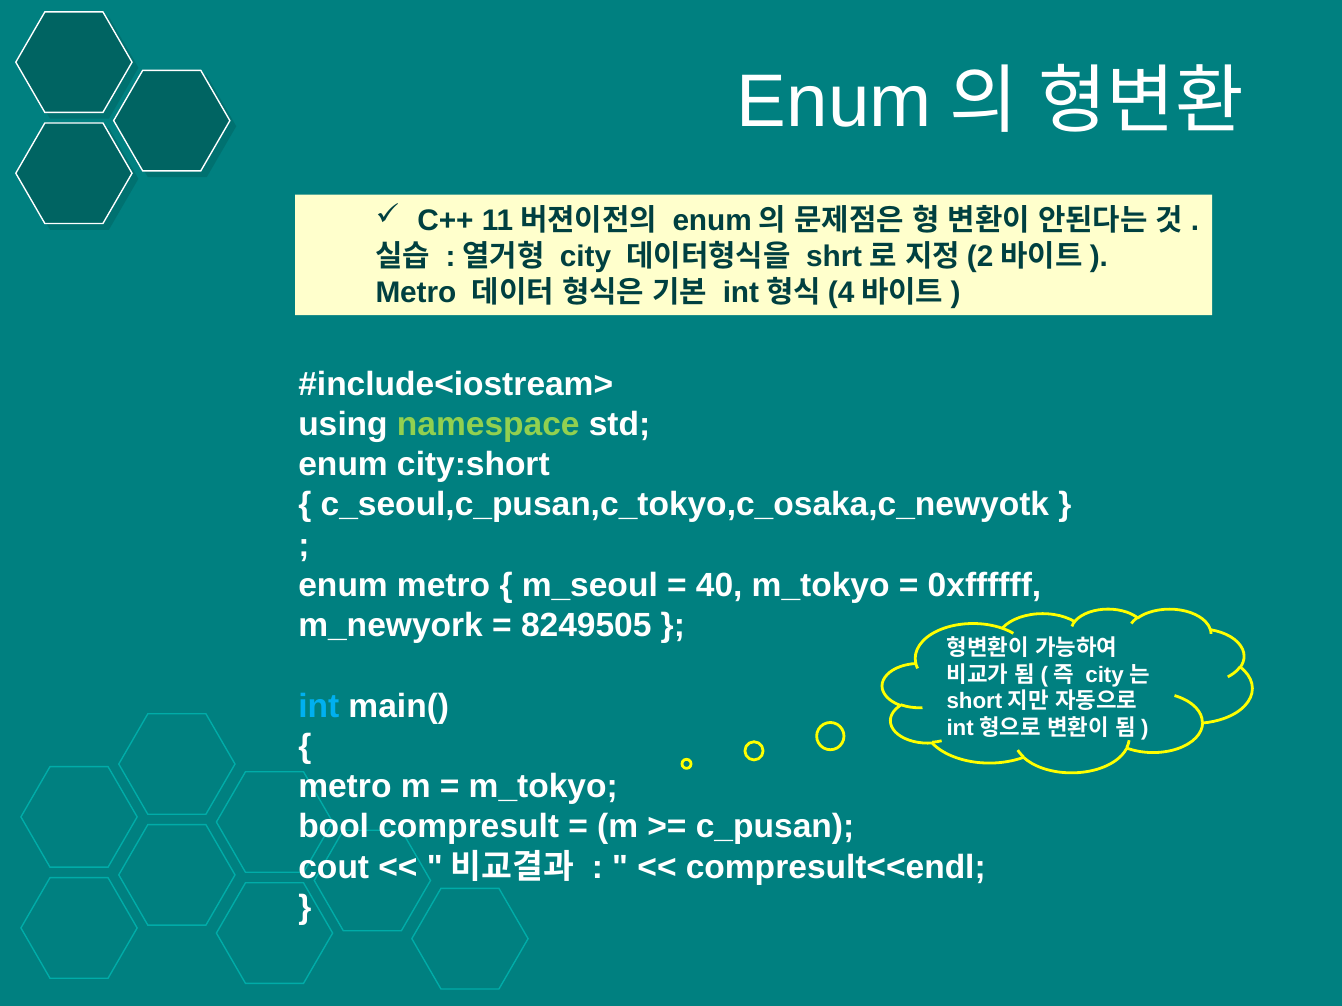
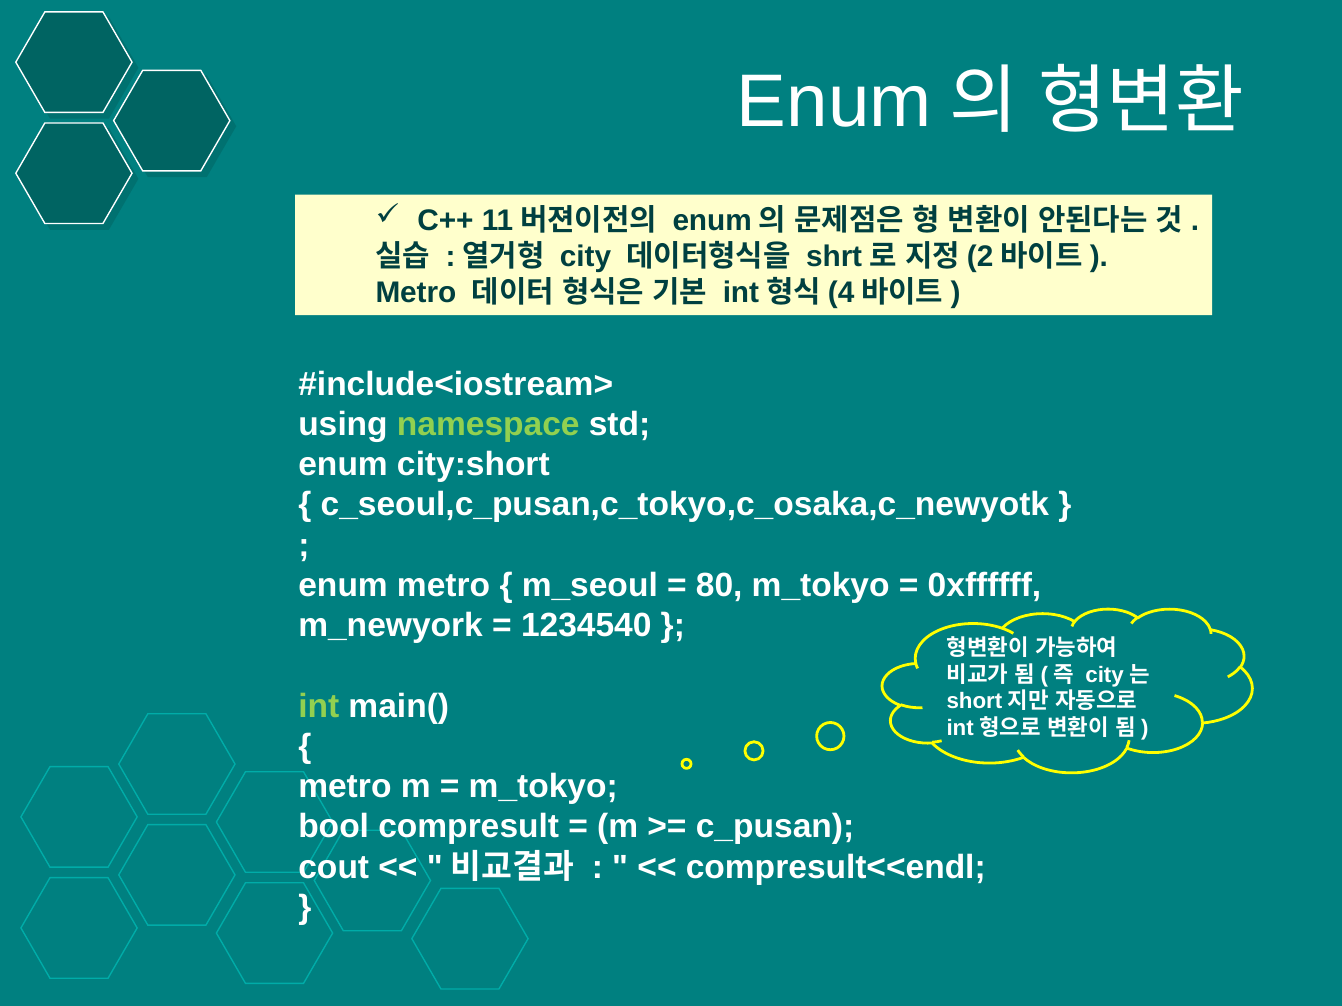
40: 40 -> 80
8249505: 8249505 -> 1234540
int colour: light blue -> light green
